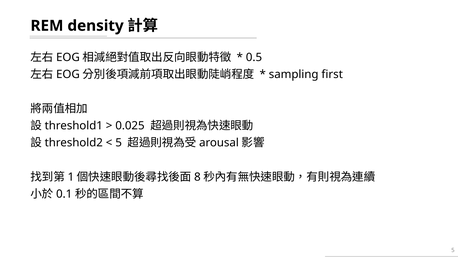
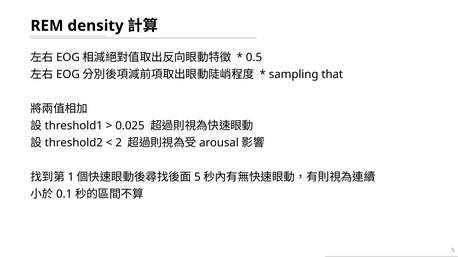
first: first -> that
5 at (119, 143): 5 -> 2
8 at (197, 177): 8 -> 5
